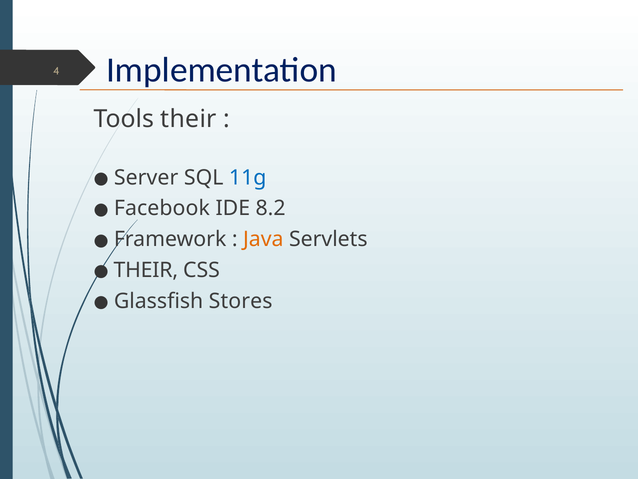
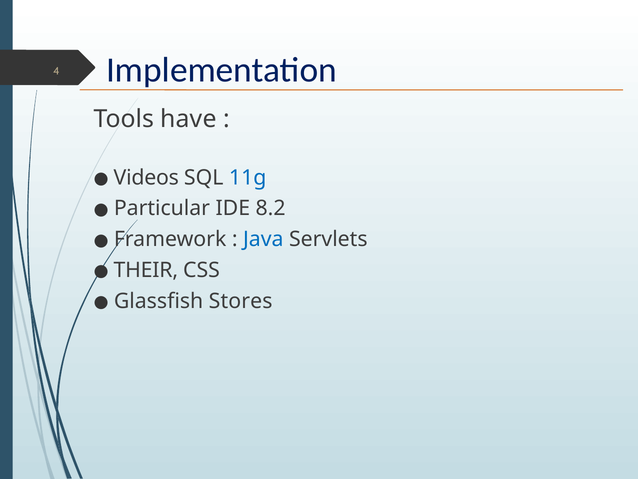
Tools their: their -> have
Server: Server -> Videos
Facebook: Facebook -> Particular
Java colour: orange -> blue
